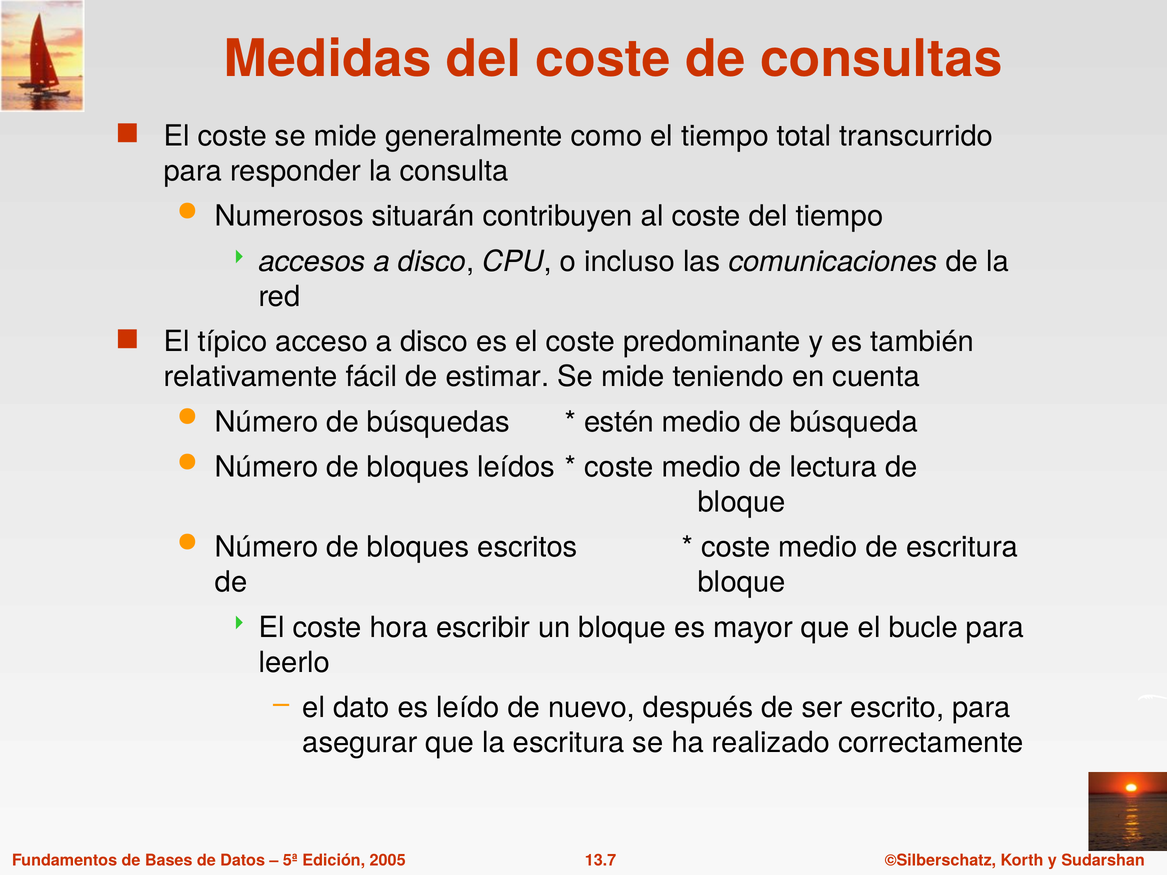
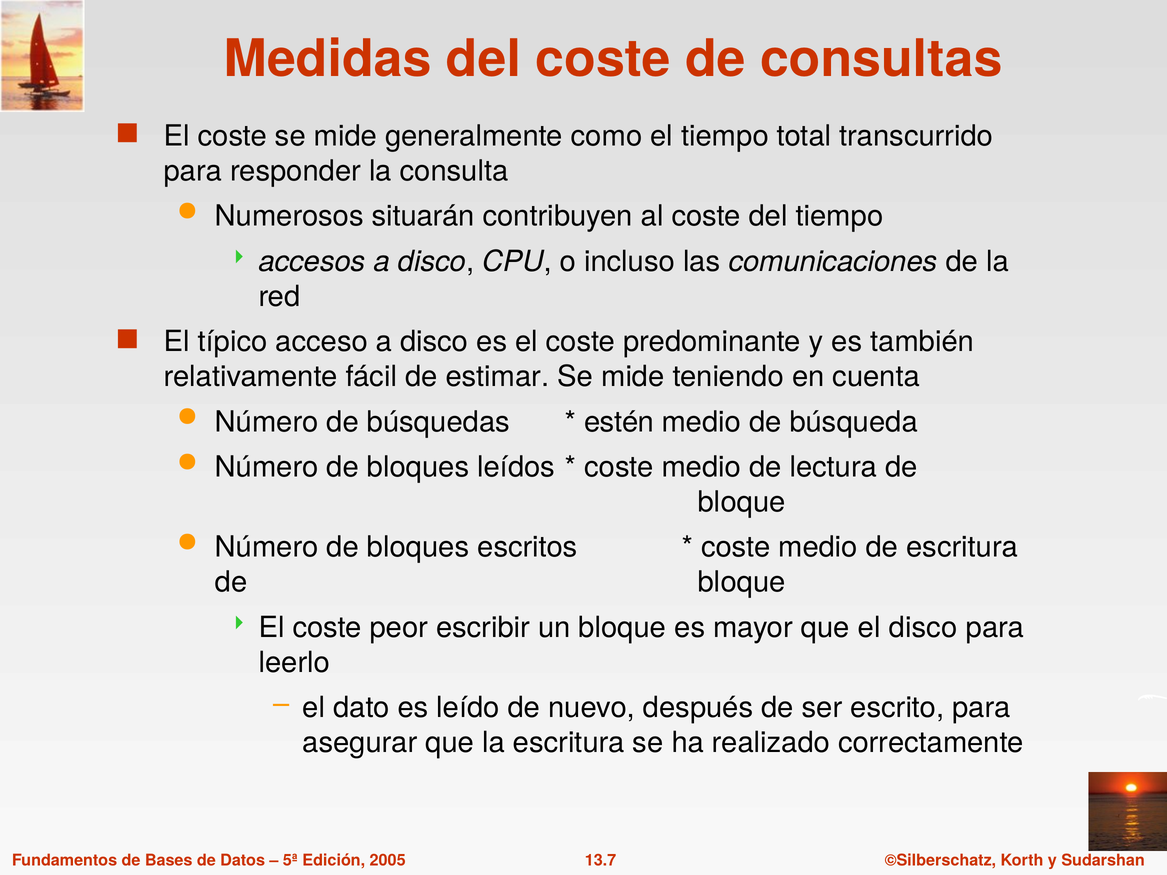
hora: hora -> peor
el bucle: bucle -> disco
